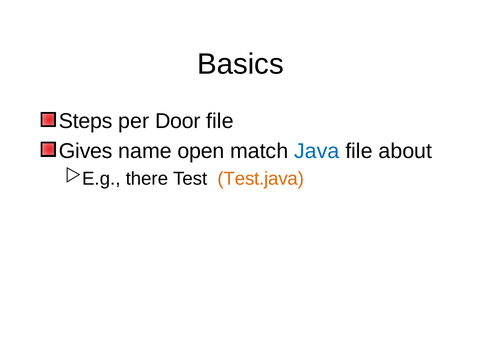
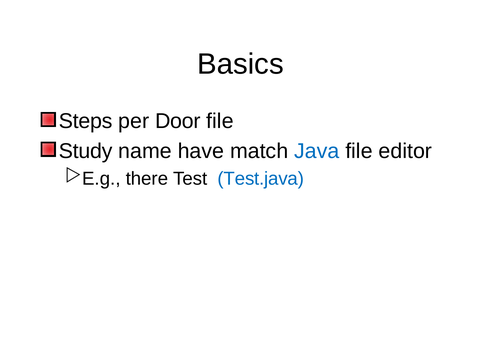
Gives: Gives -> Study
open: open -> have
about: about -> editor
Test.java colour: orange -> blue
